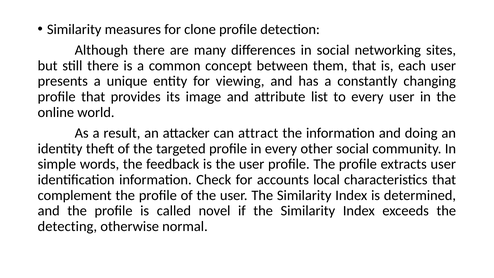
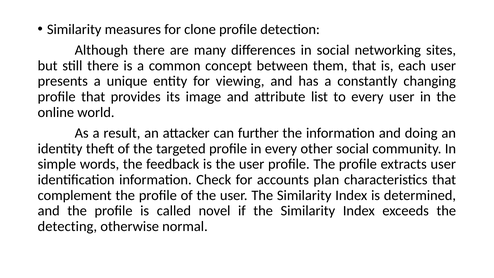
attract: attract -> further
local: local -> plan
